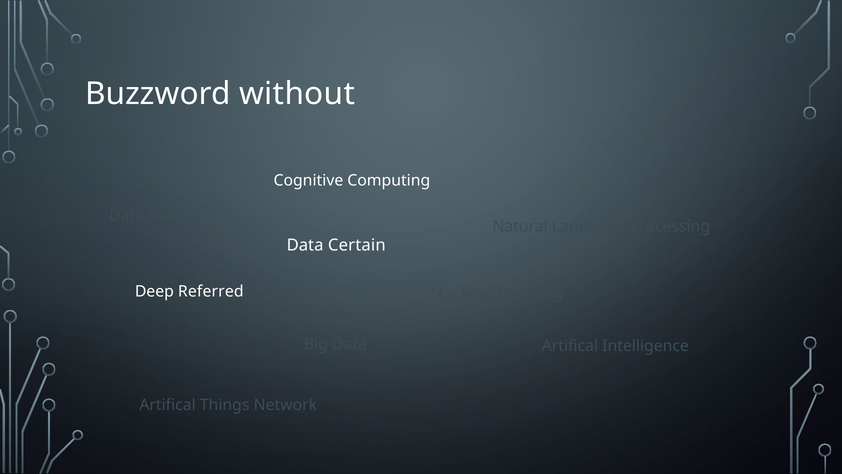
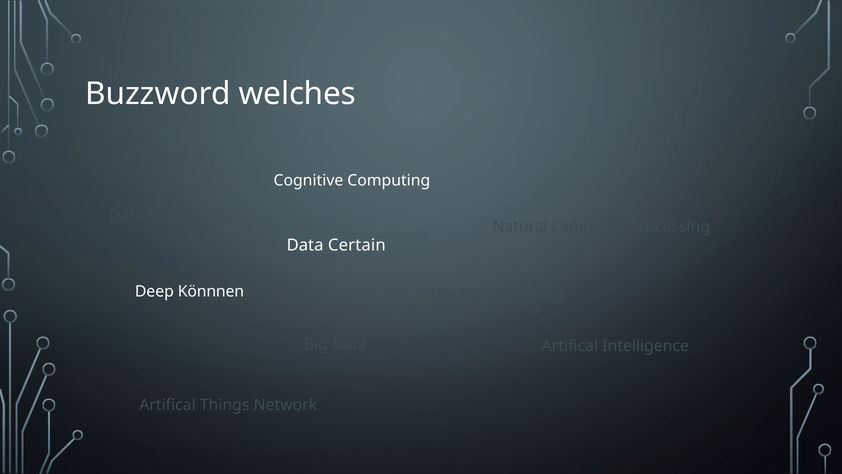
without: without -> welches
Referred: Referred -> Könnnen
